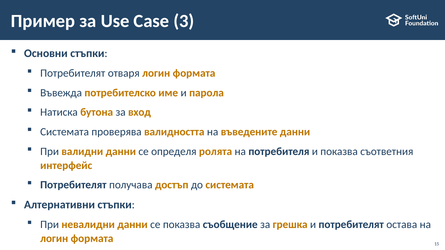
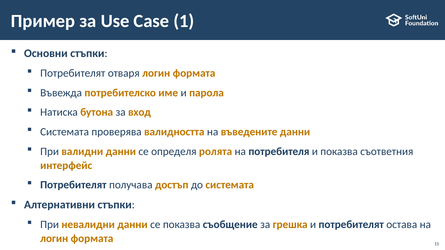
3: 3 -> 1
